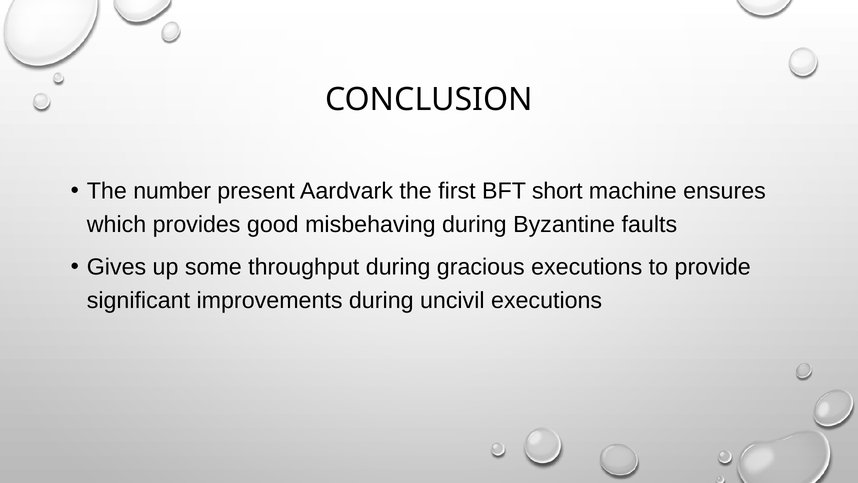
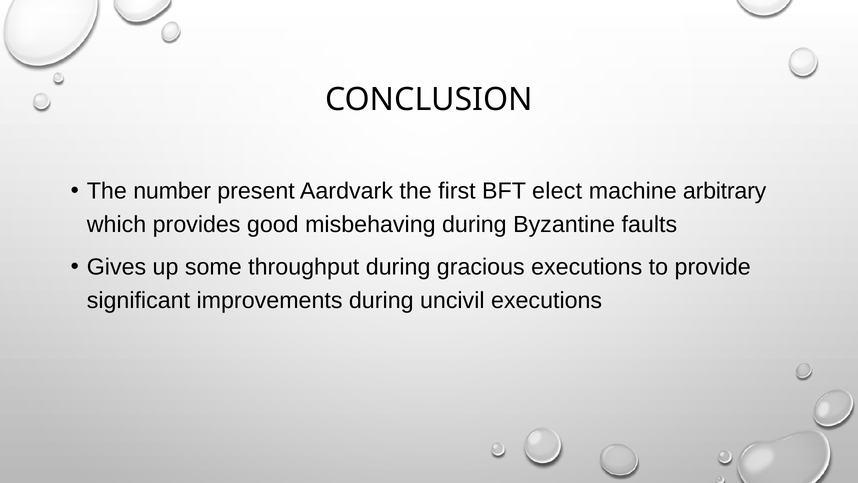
short: short -> elect
ensures: ensures -> arbitrary
